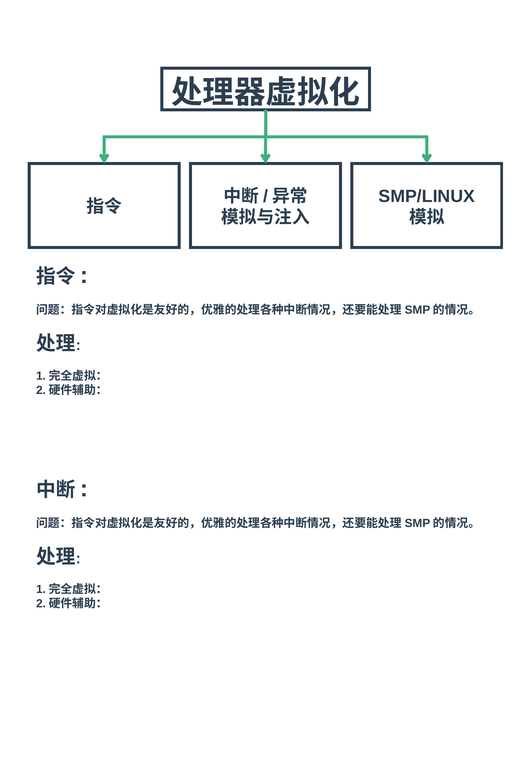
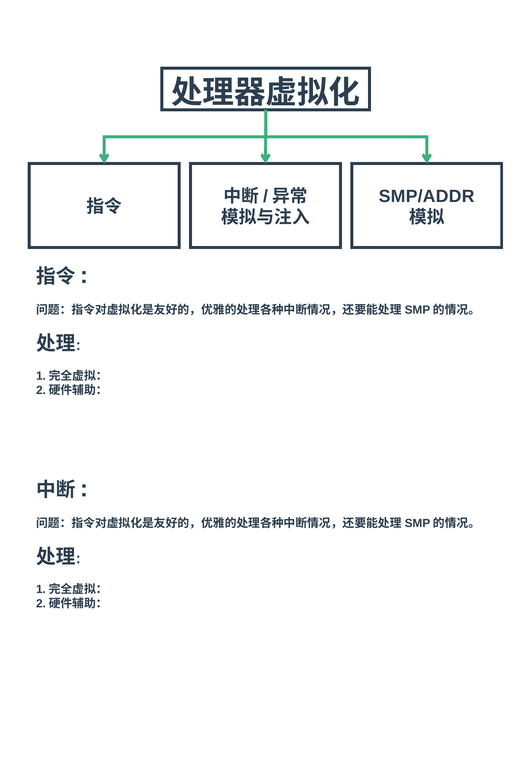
SMP/LINUX: SMP/LINUX -> SMP/ADDR
